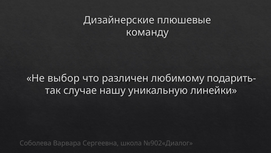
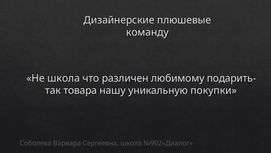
Не выбор: выбор -> школа
случае: случае -> товара
линейки: линейки -> покупки
